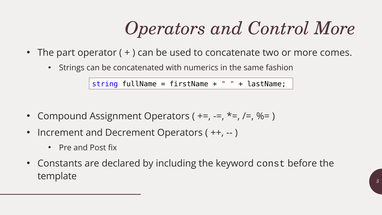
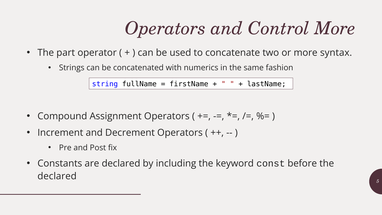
comes: comes -> syntax
template at (57, 176): template -> declared
